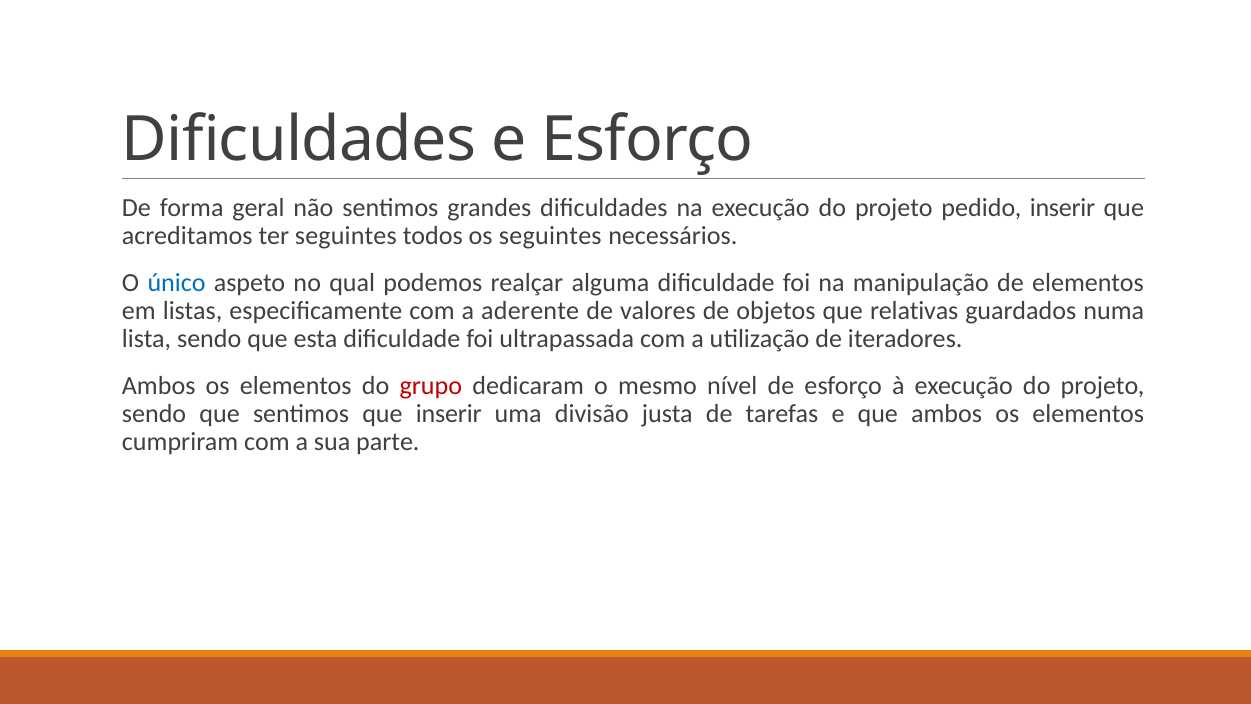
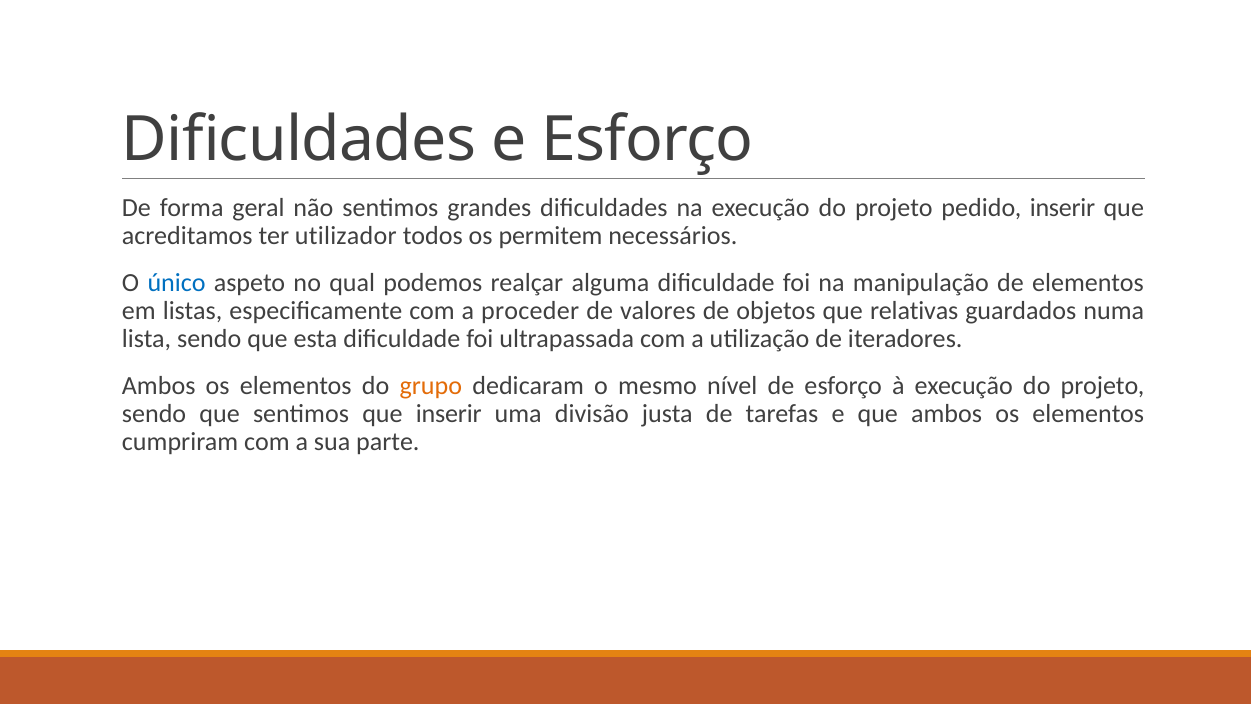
ter seguintes: seguintes -> utilizador
os seguintes: seguintes -> permitem
aderente: aderente -> proceder
grupo colour: red -> orange
